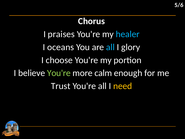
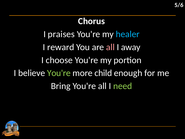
oceans: oceans -> reward
all at (110, 47) colour: light blue -> pink
glory: glory -> away
calm: calm -> child
Trust: Trust -> Bring
need colour: yellow -> light green
